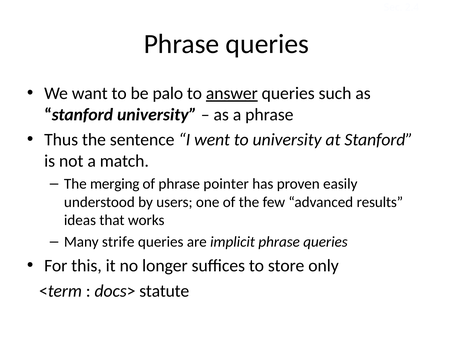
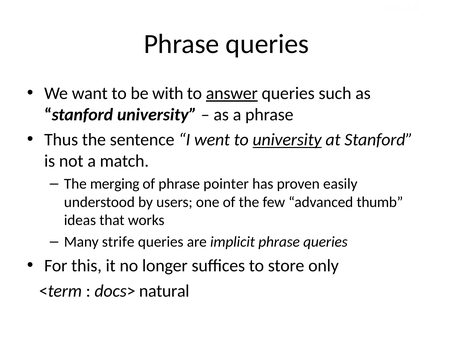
palo: palo -> with
university at (287, 140) underline: none -> present
results: results -> thumb
statute: statute -> natural
